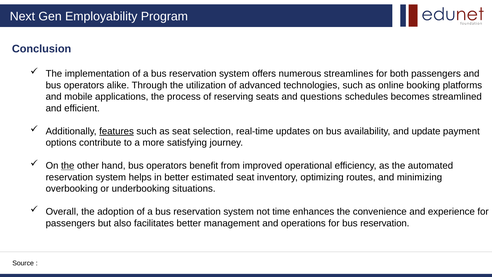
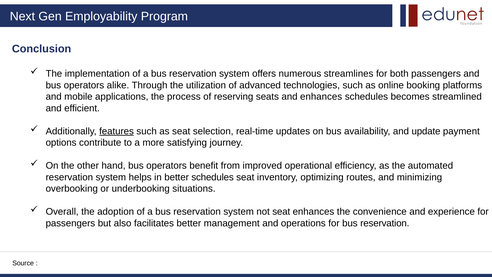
and questions: questions -> enhances
the at (68, 166) underline: present -> none
better estimated: estimated -> schedules
not time: time -> seat
